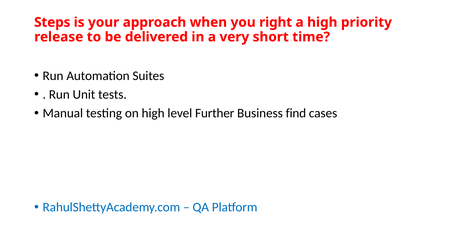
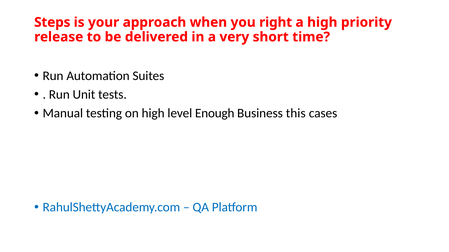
Further: Further -> Enough
find: find -> this
